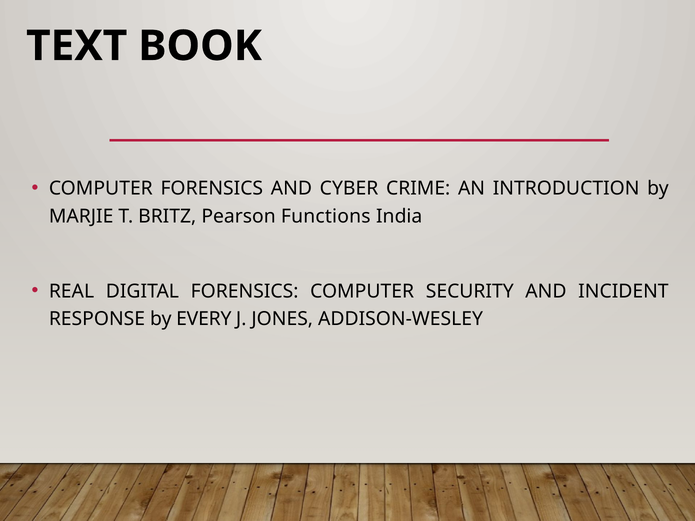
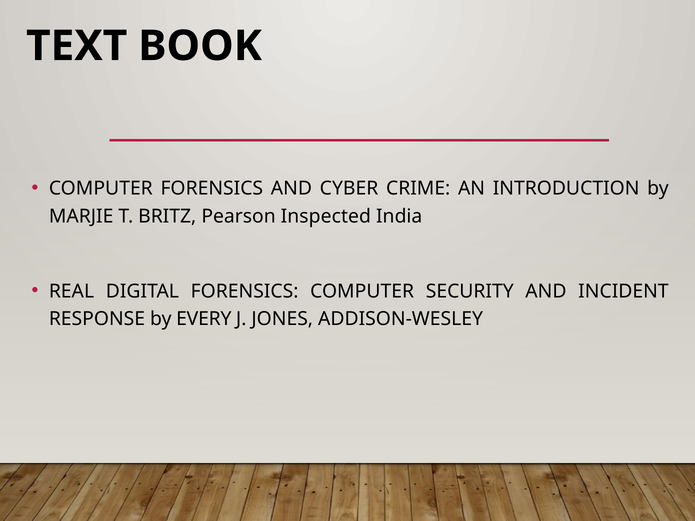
Functions: Functions -> Inspected
